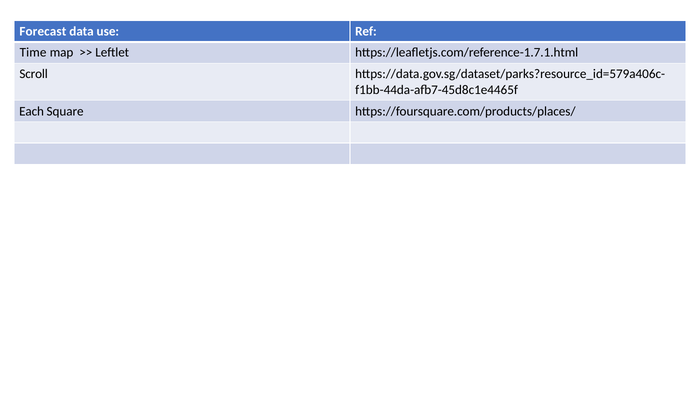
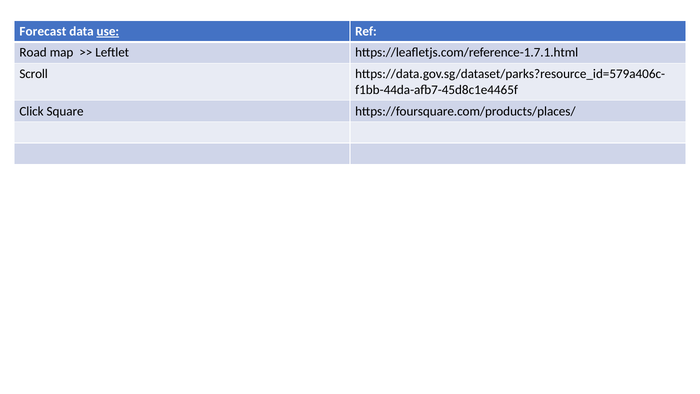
use underline: none -> present
Time: Time -> Road
Each: Each -> Click
